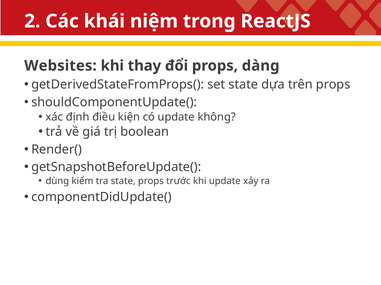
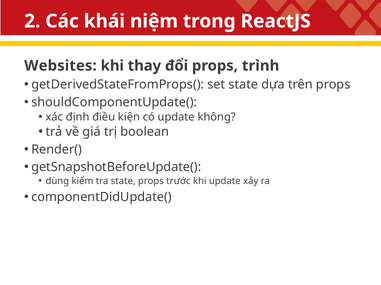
dàng: dàng -> trình
